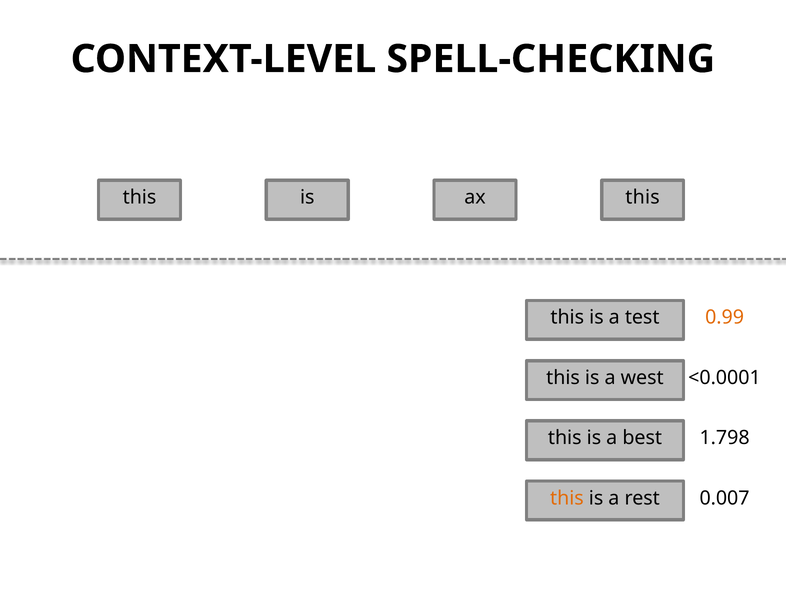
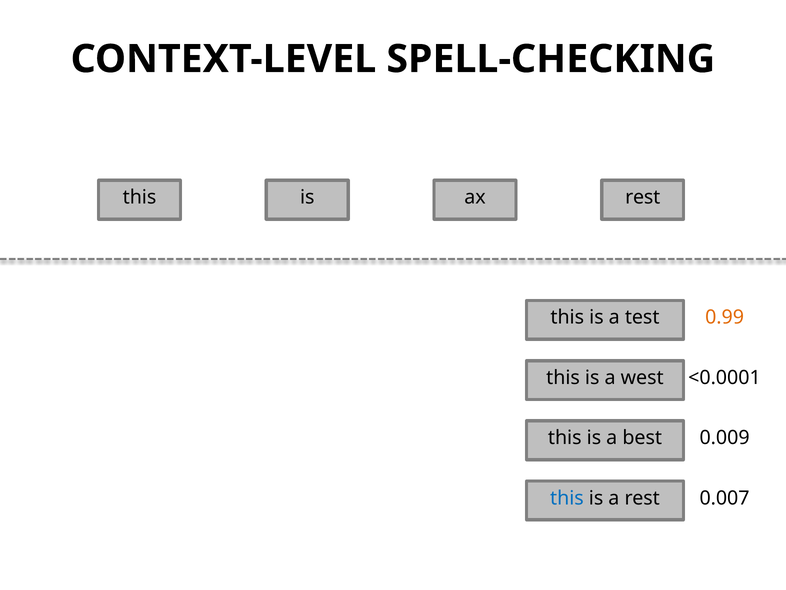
ax this: this -> rest
1.798: 1.798 -> 0.009
this at (567, 498) colour: orange -> blue
